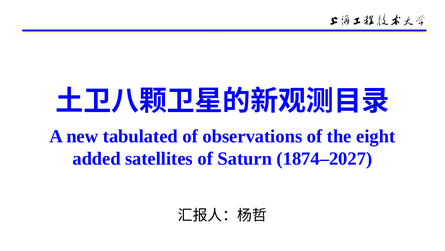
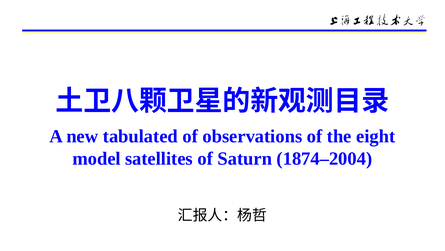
added: added -> model
1874–2027: 1874–2027 -> 1874–2004
